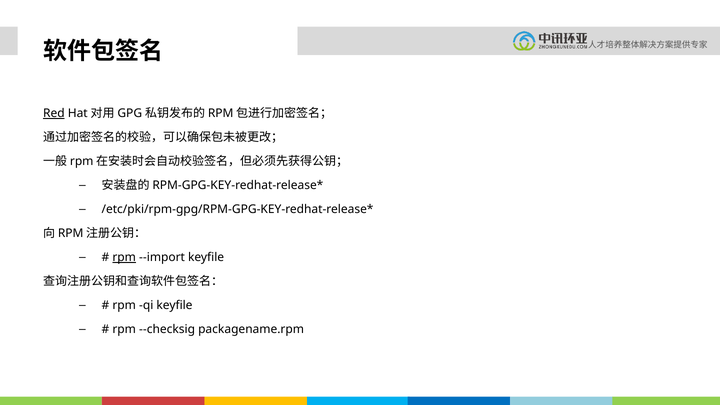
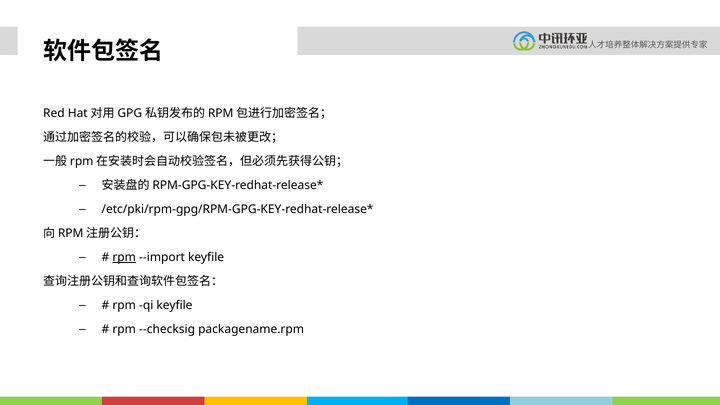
Red underline: present -> none
